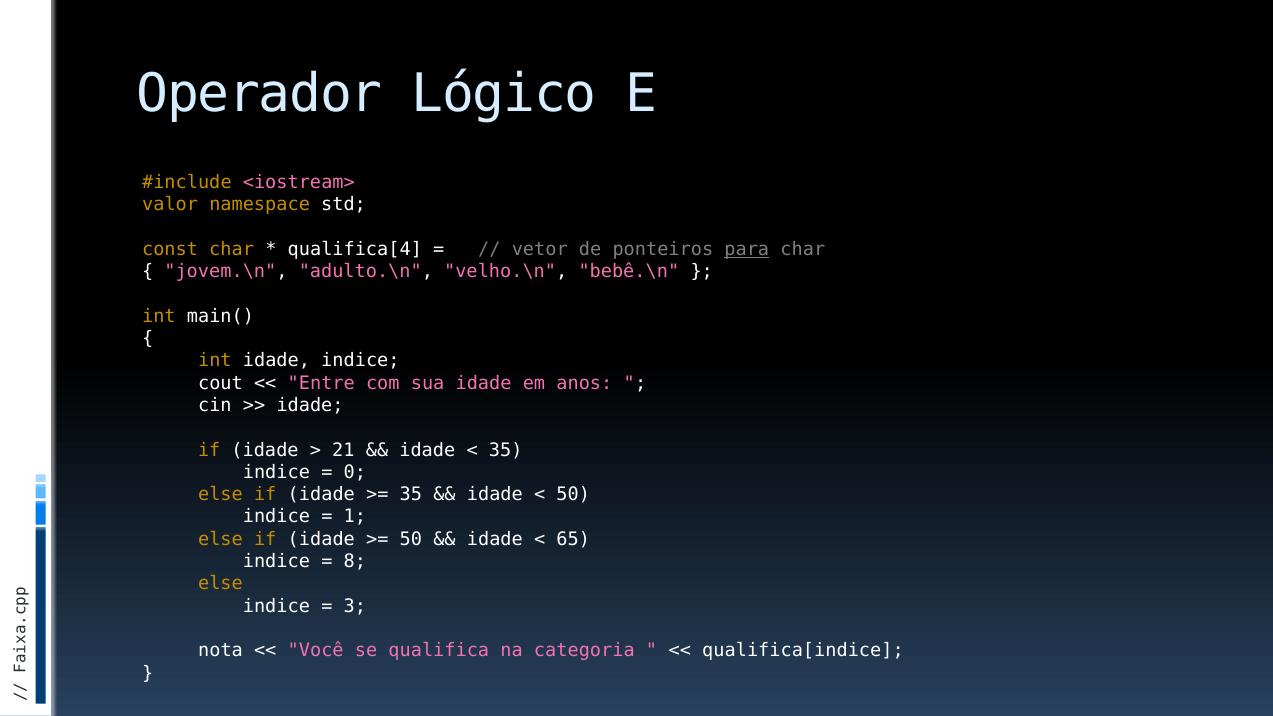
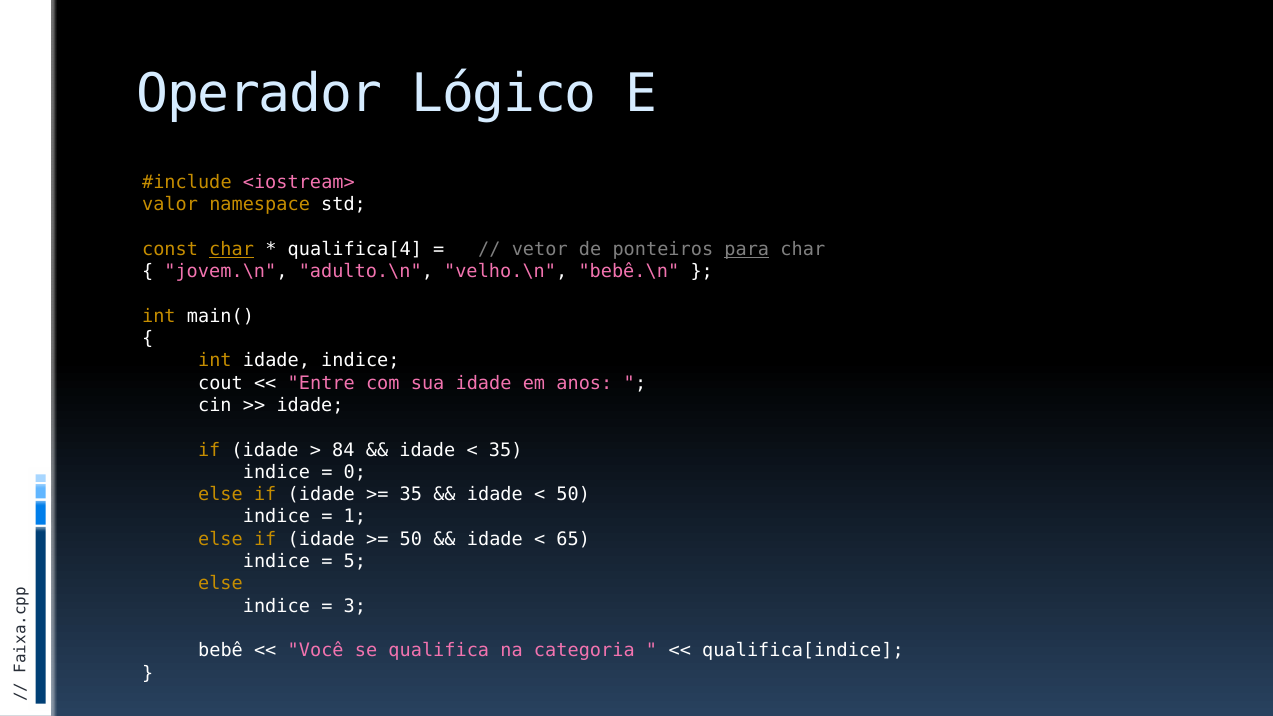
char at (232, 249) underline: none -> present
21: 21 -> 84
8: 8 -> 5
nota: nota -> bebê
